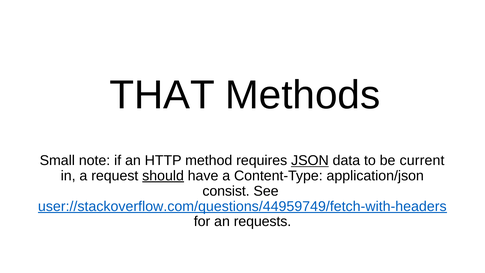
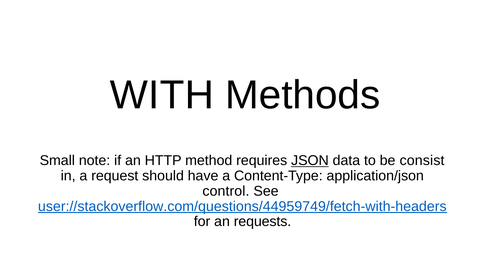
THAT: THAT -> WITH
current: current -> consist
should underline: present -> none
consist: consist -> control
